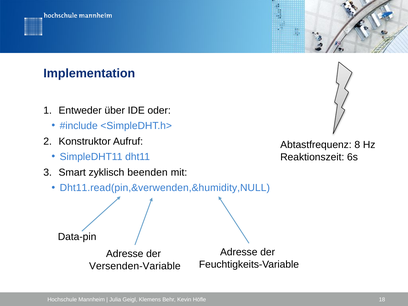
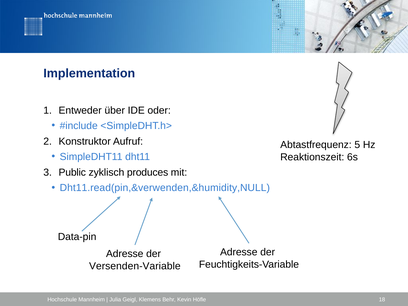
8: 8 -> 5
Smart: Smart -> Public
beenden: beenden -> produces
